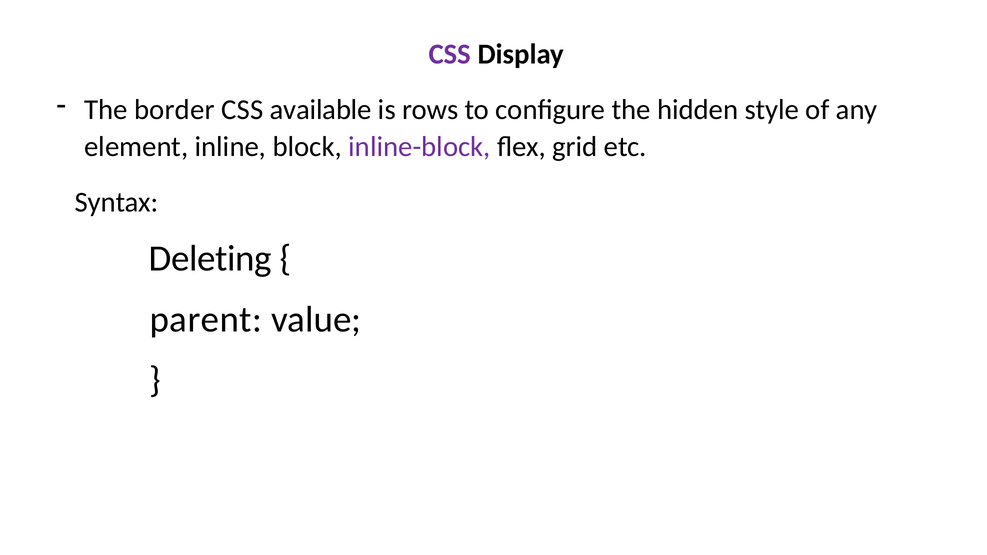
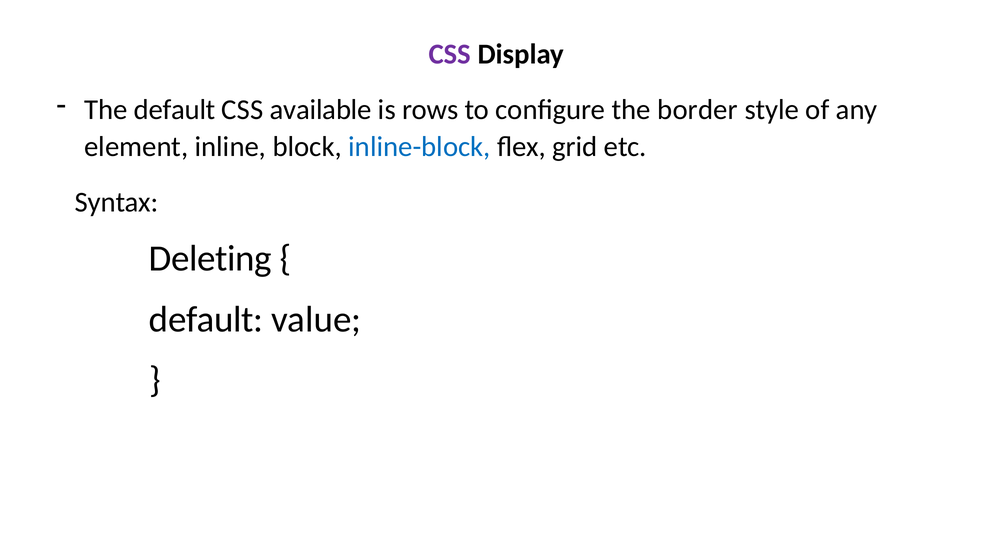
The border: border -> default
hidden: hidden -> border
inline-block colour: purple -> blue
parent at (206, 320): parent -> default
